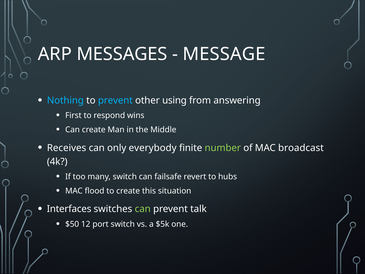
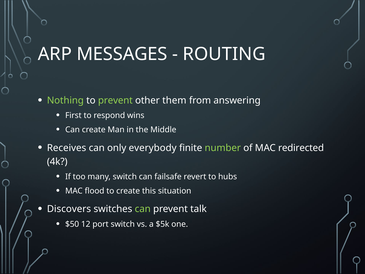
MESSAGE: MESSAGE -> ROUTING
Nothing colour: light blue -> light green
prevent at (115, 100) colour: light blue -> light green
using: using -> them
broadcast: broadcast -> redirected
Interfaces: Interfaces -> Discovers
